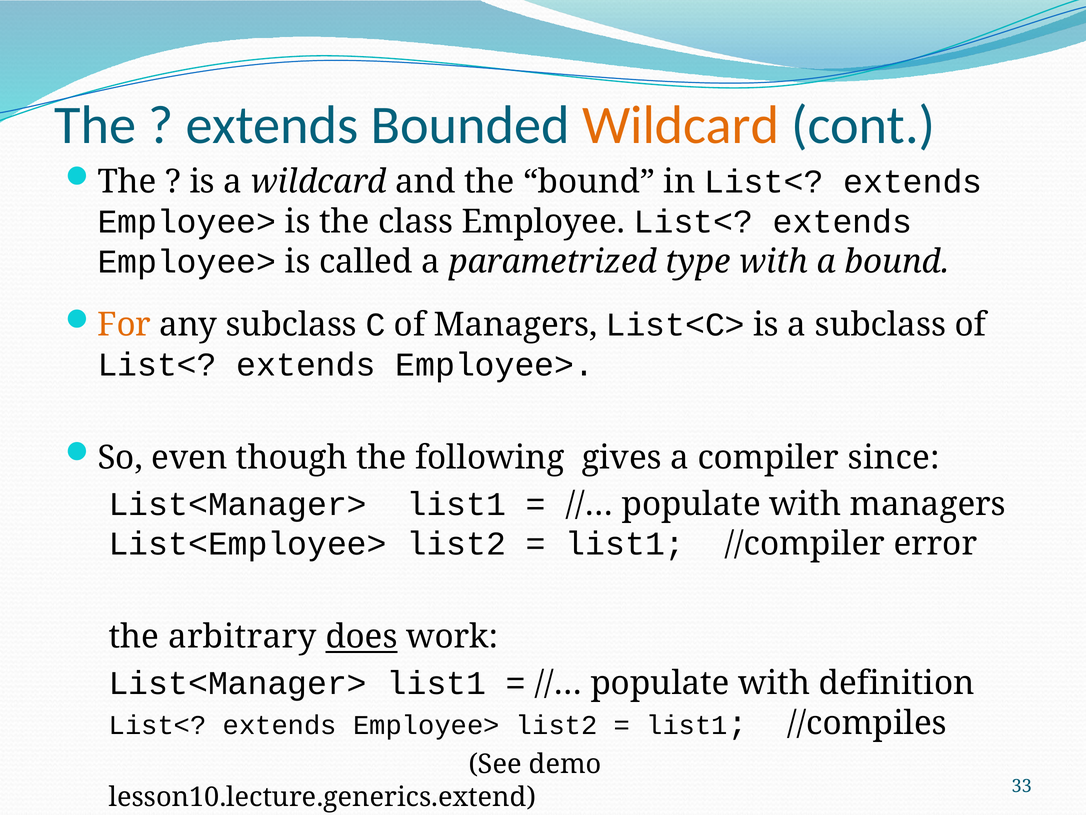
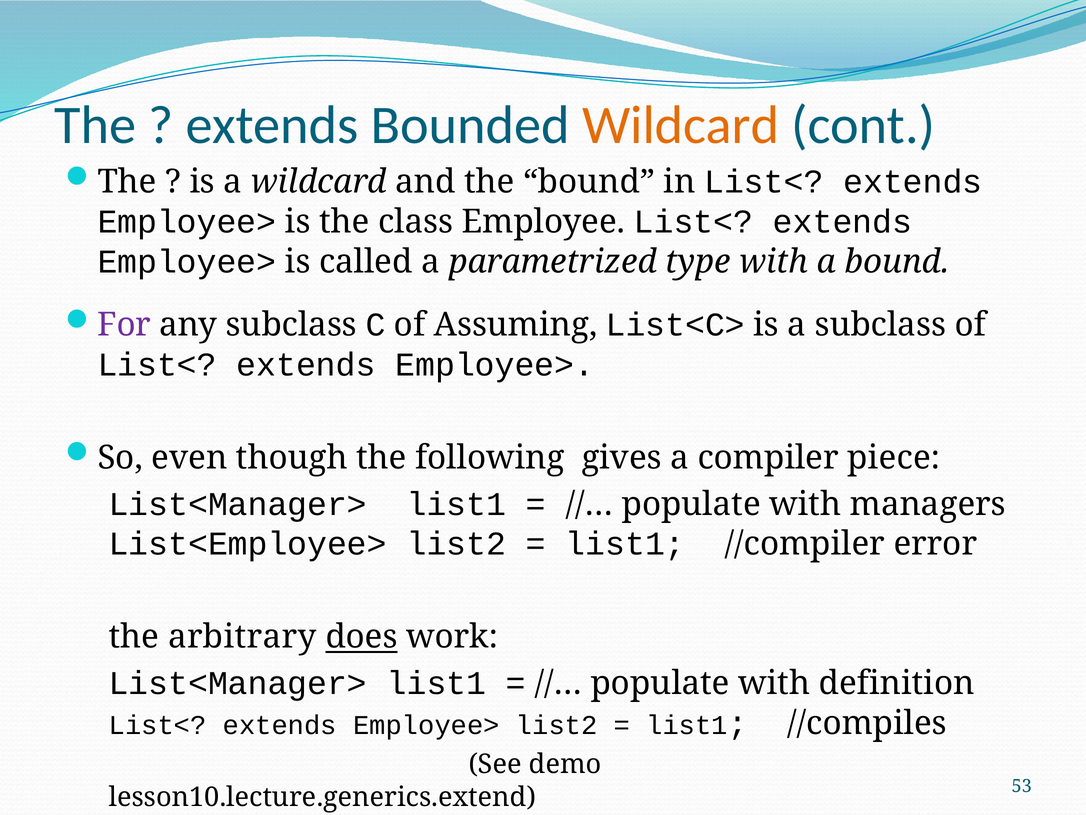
For colour: orange -> purple
of Managers: Managers -> Assuming
since: since -> piece
33: 33 -> 53
